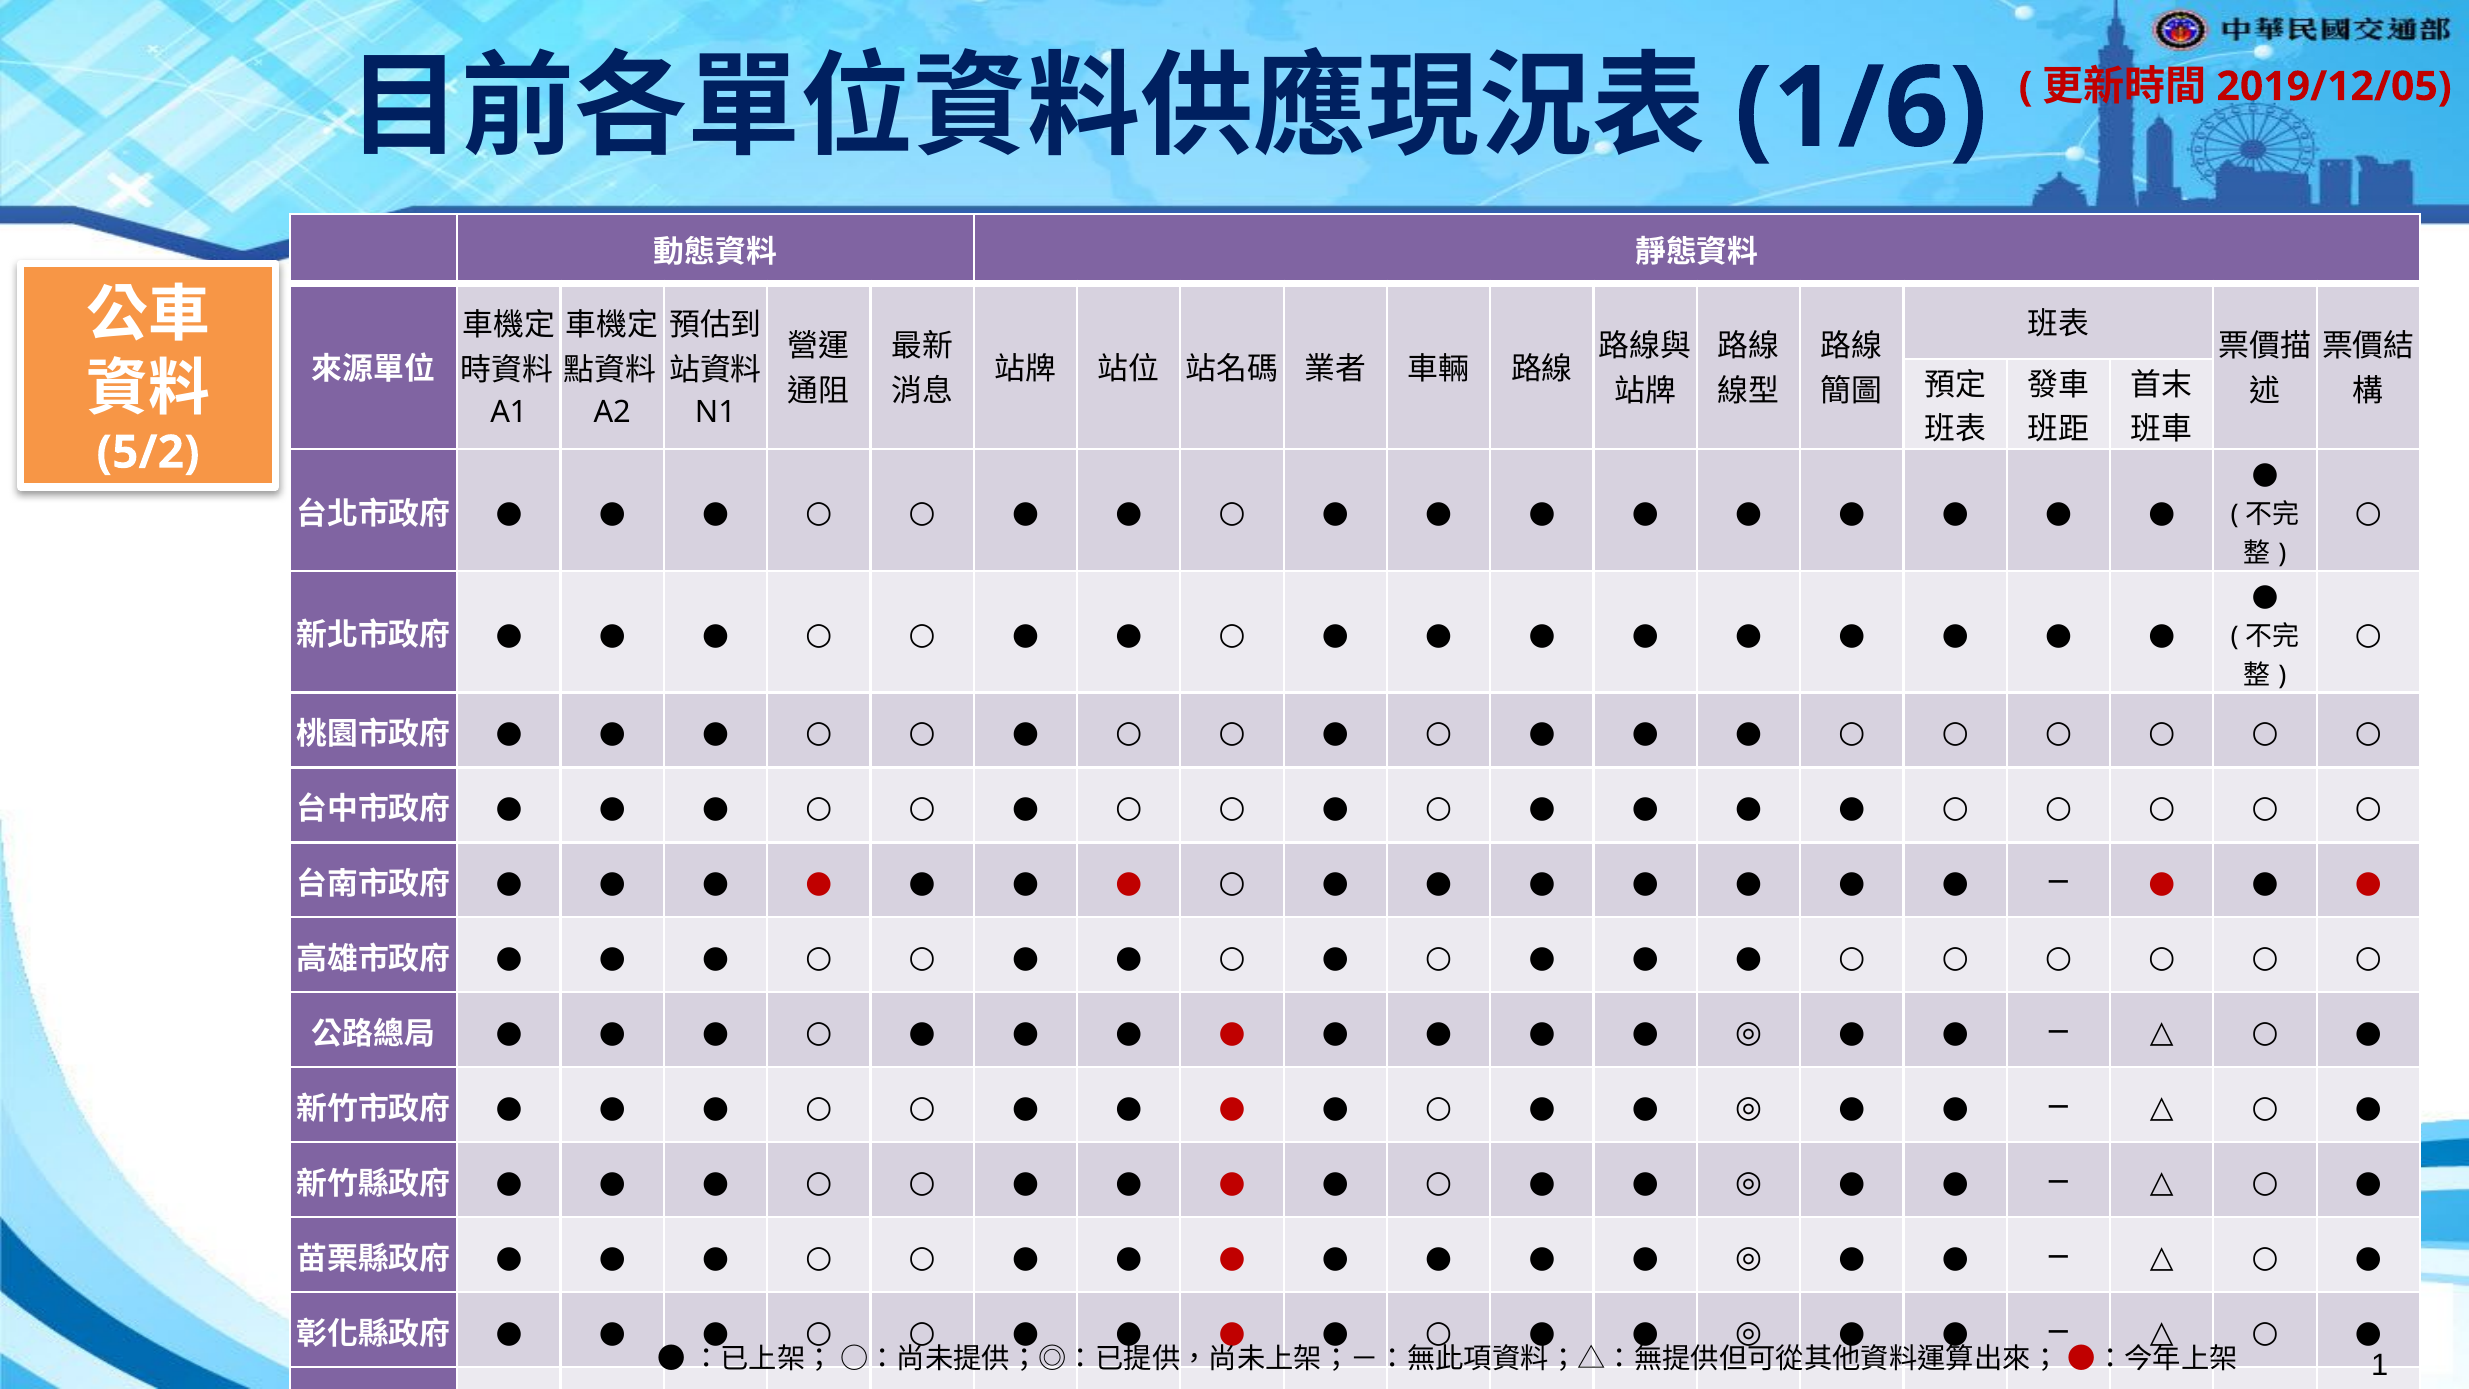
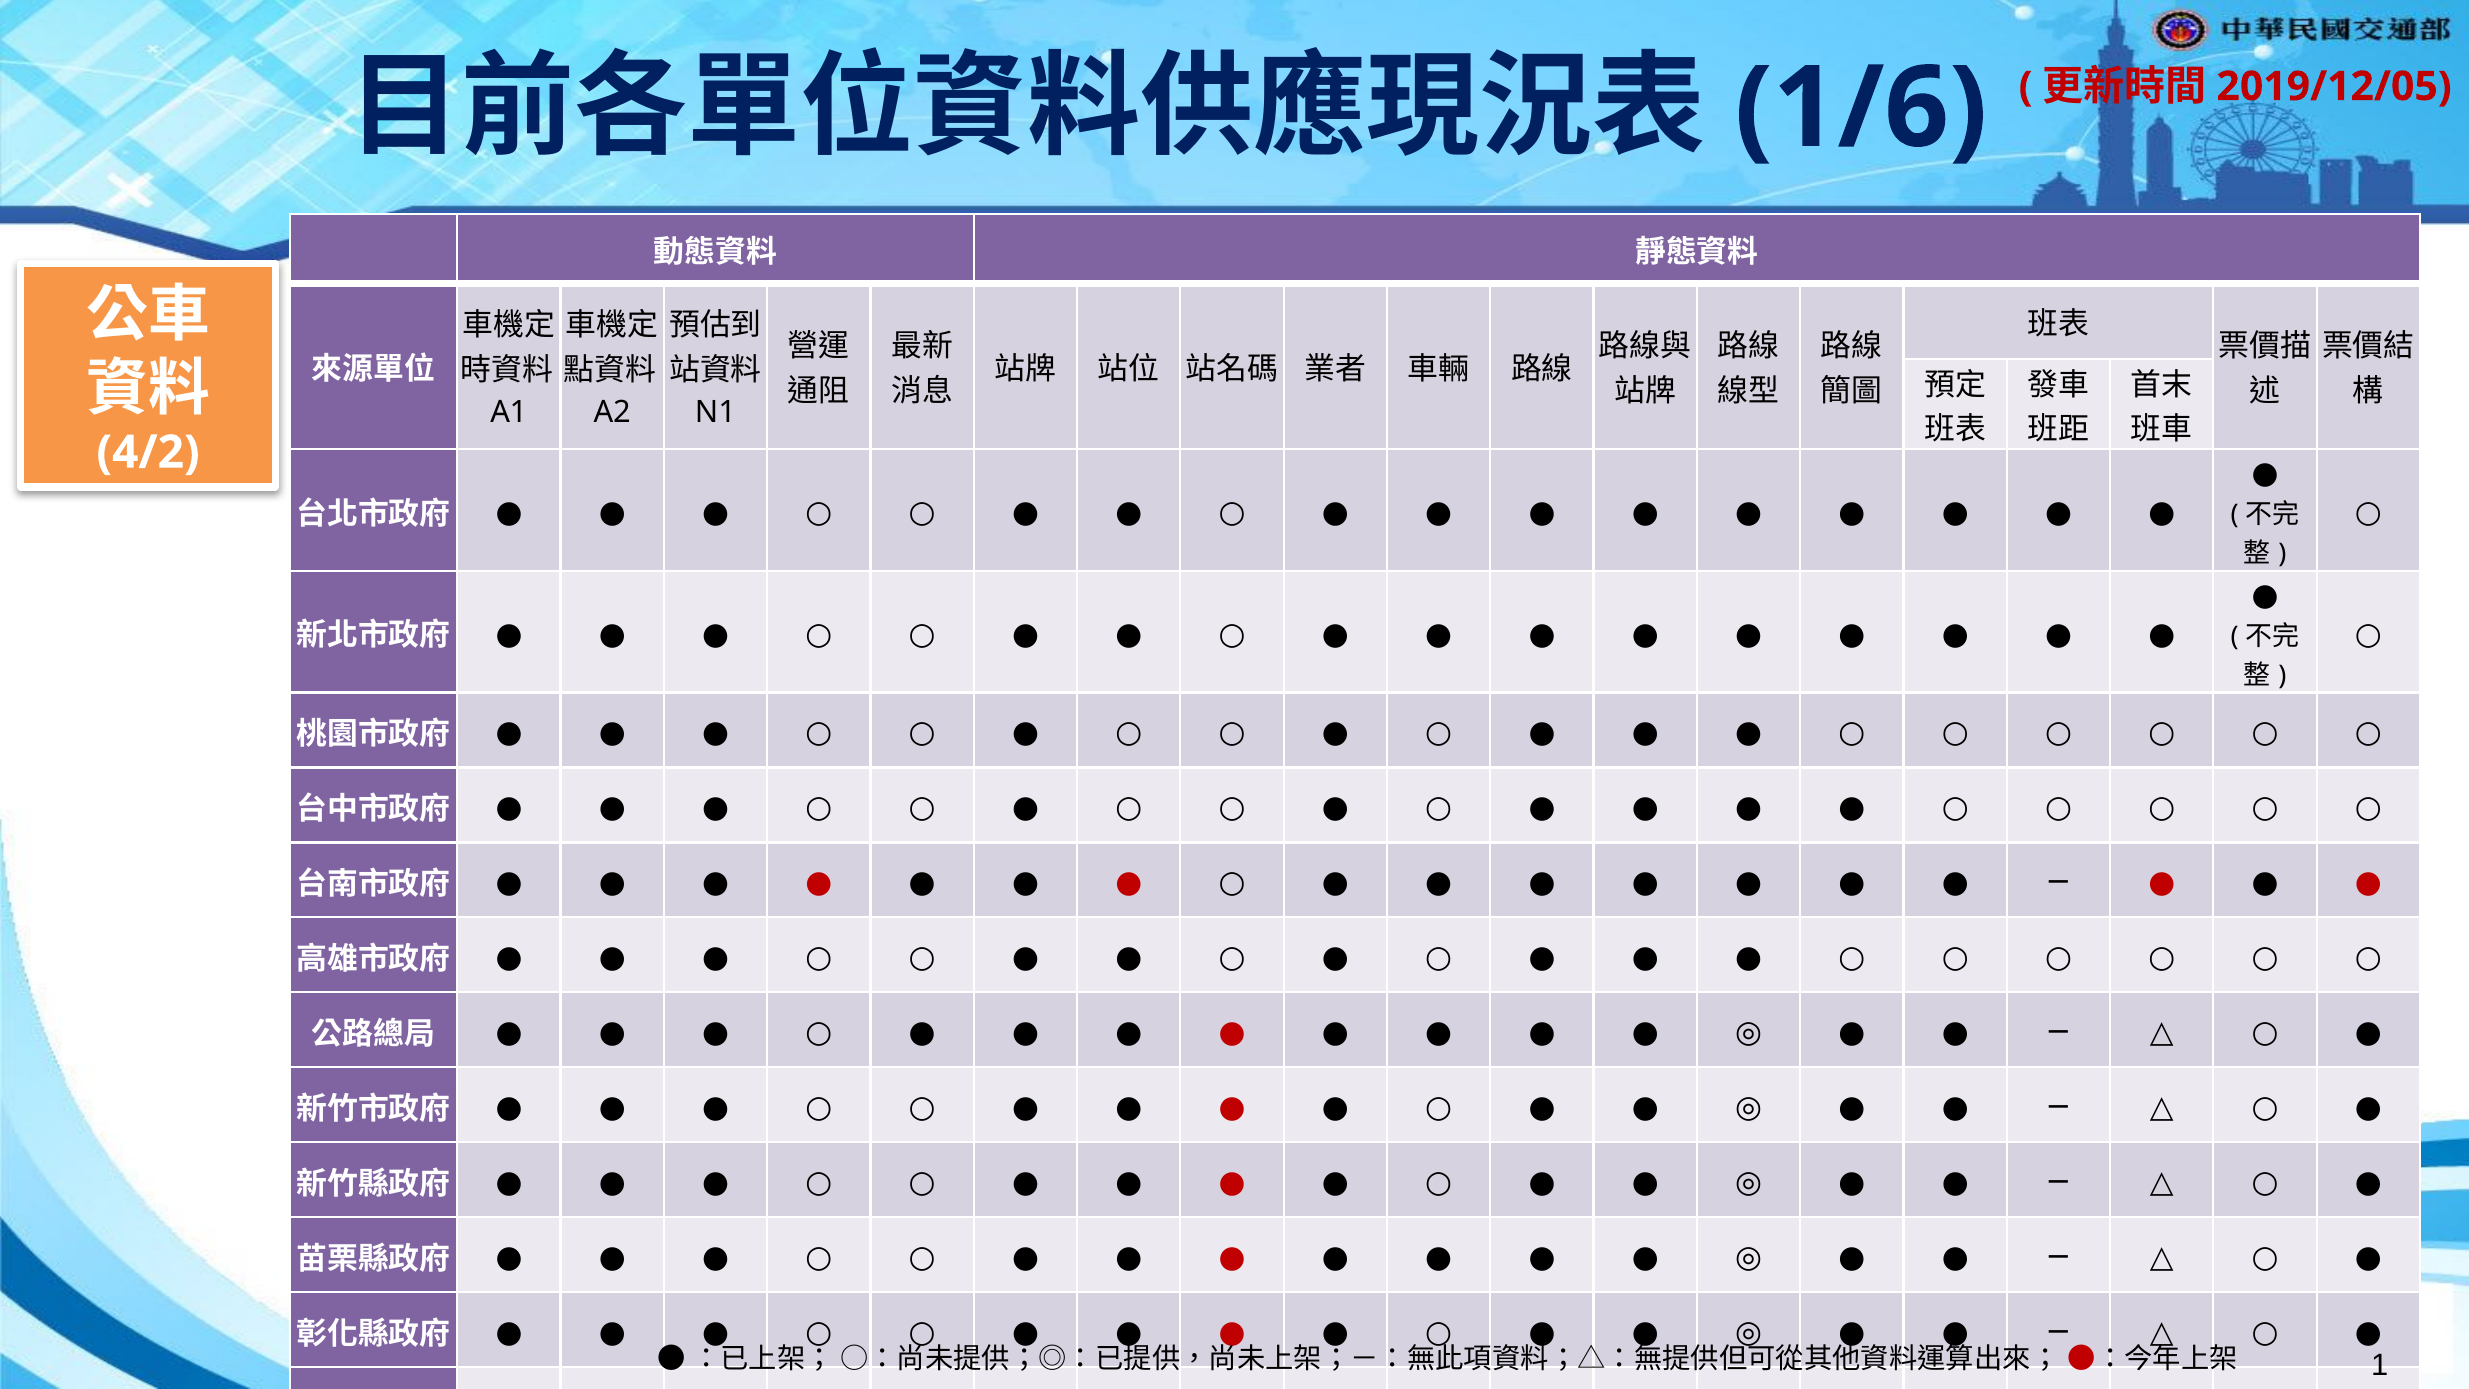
5/2: 5/2 -> 4/2
